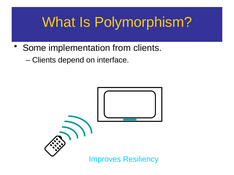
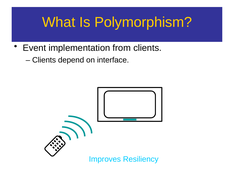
Some: Some -> Event
